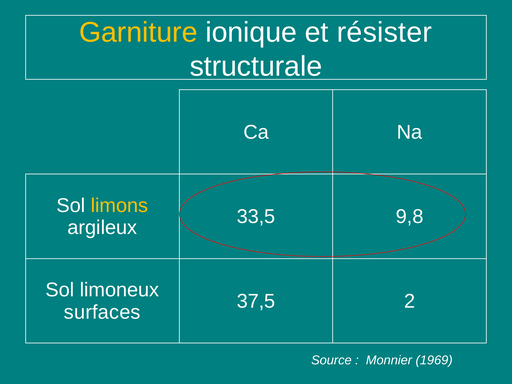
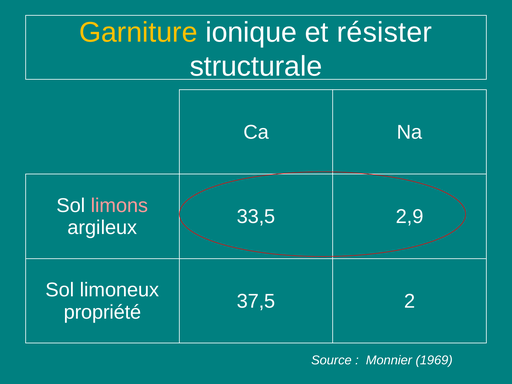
limons colour: yellow -> pink
9,8: 9,8 -> 2,9
surfaces: surfaces -> propriété
